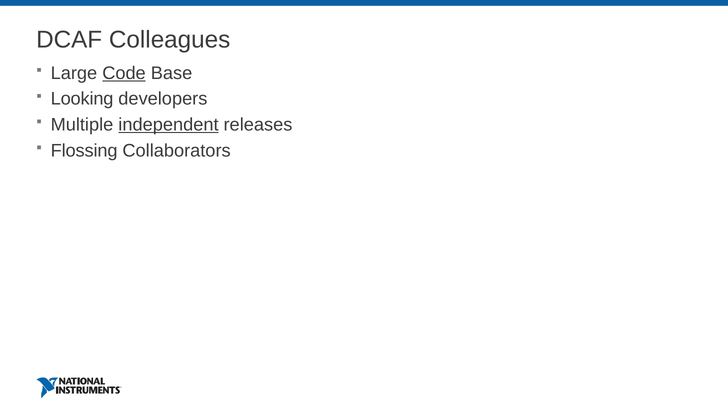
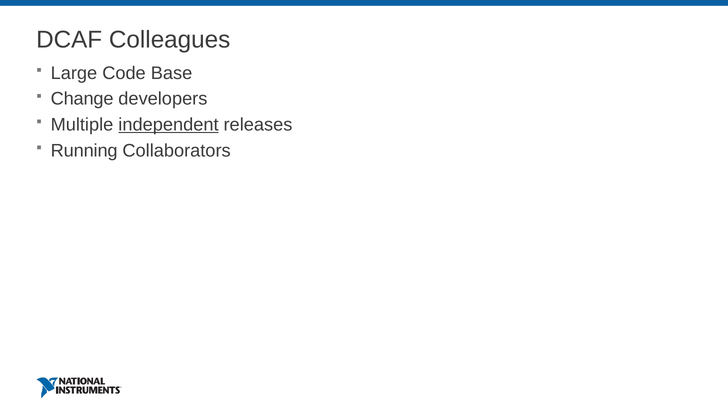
Code underline: present -> none
Looking: Looking -> Change
Flossing: Flossing -> Running
